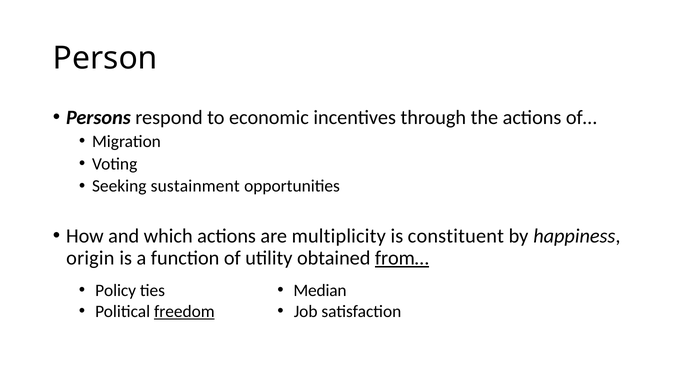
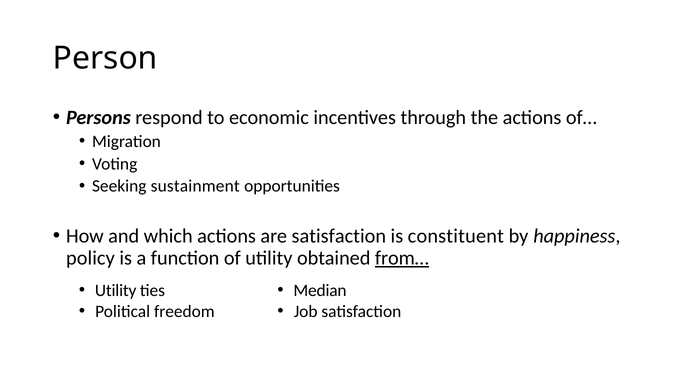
are multiplicity: multiplicity -> satisfaction
origin: origin -> policy
Policy at (116, 291): Policy -> Utility
freedom underline: present -> none
